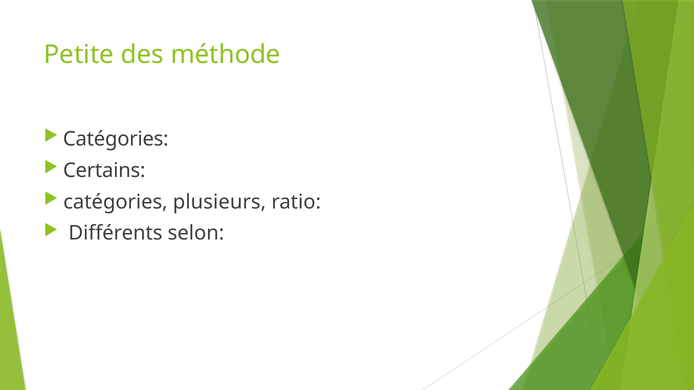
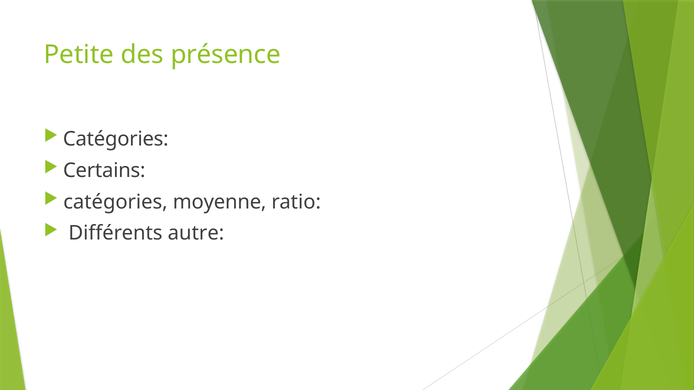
méthode: méthode -> présence
plusieurs: plusieurs -> moyenne
selon: selon -> autre
